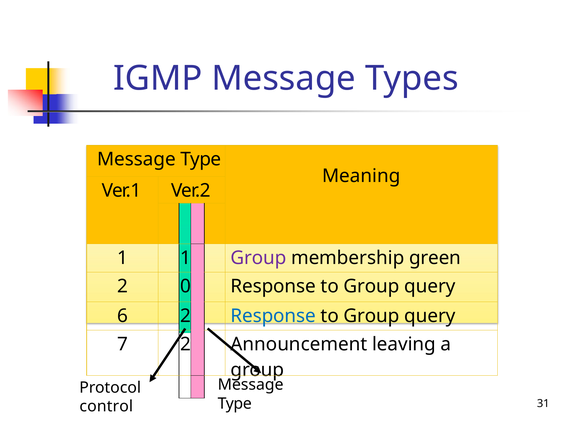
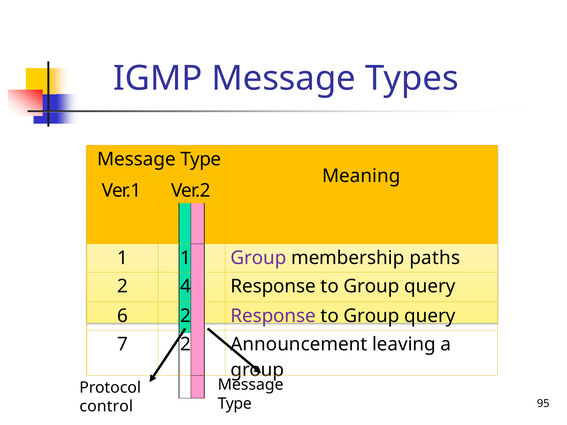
green: green -> paths
0: 0 -> 4
Response at (273, 316) colour: blue -> purple
31: 31 -> 95
